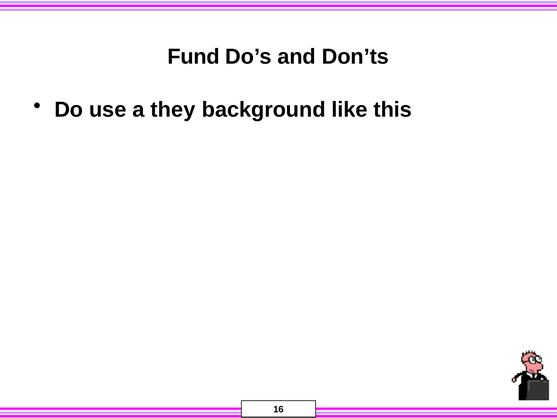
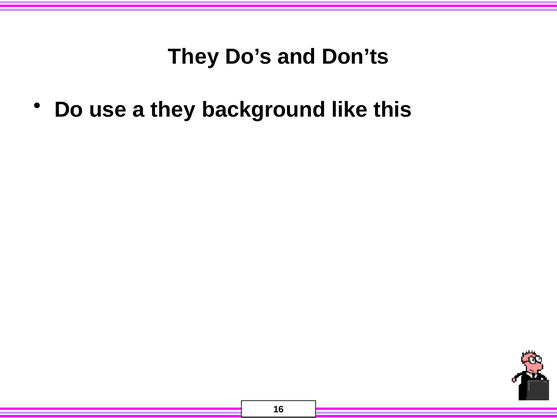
Fund at (194, 57): Fund -> They
